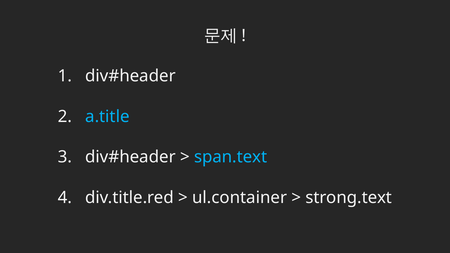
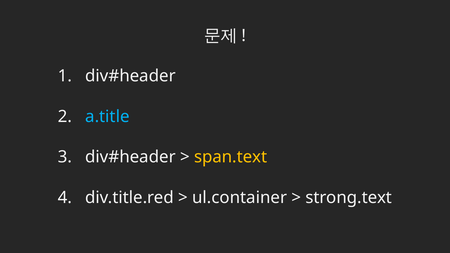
span.text colour: light blue -> yellow
